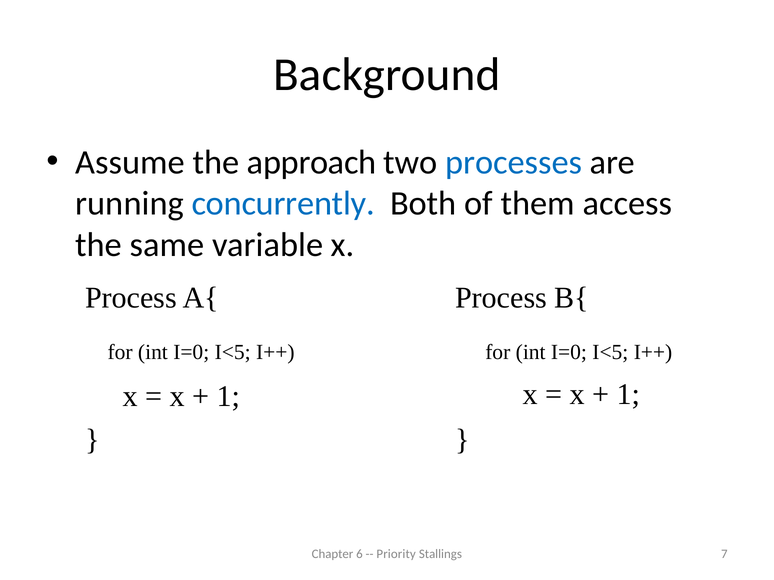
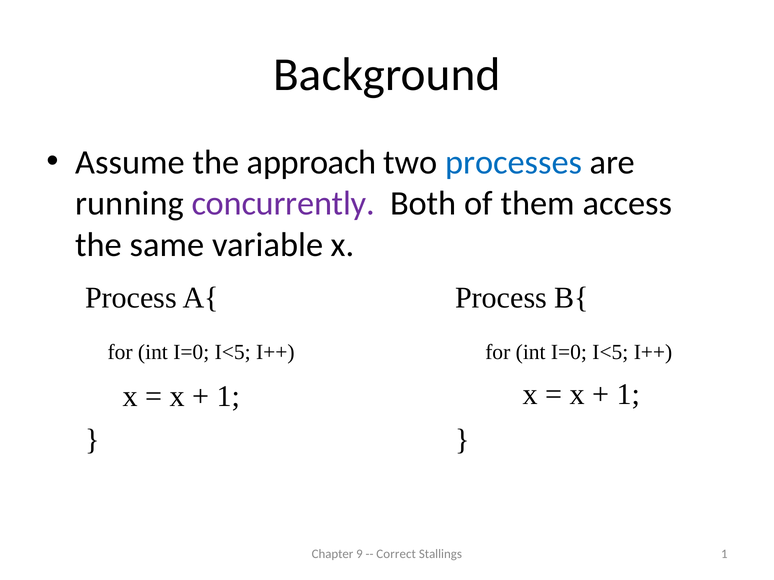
concurrently colour: blue -> purple
6: 6 -> 9
Priority: Priority -> Correct
Stallings 7: 7 -> 1
